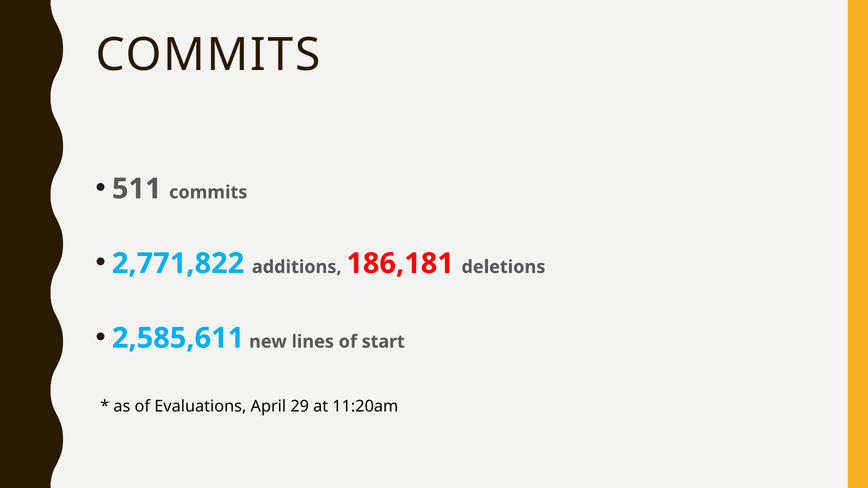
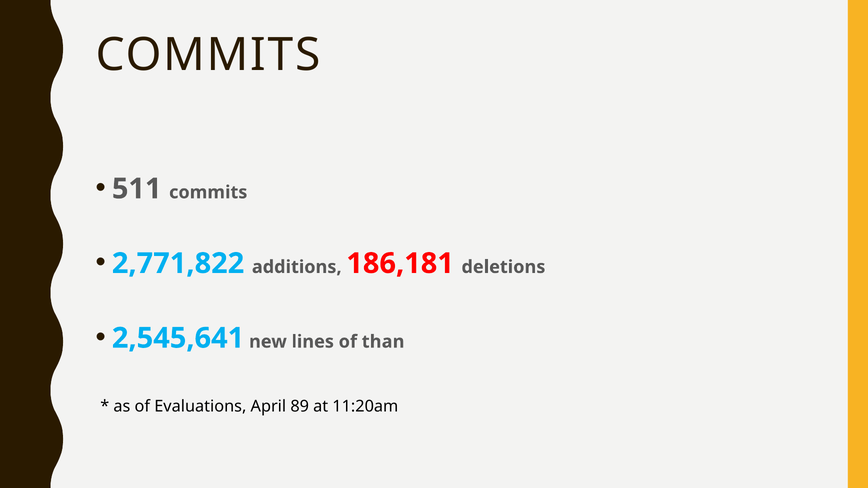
2,585,611: 2,585,611 -> 2,545,641
start: start -> than
29: 29 -> 89
